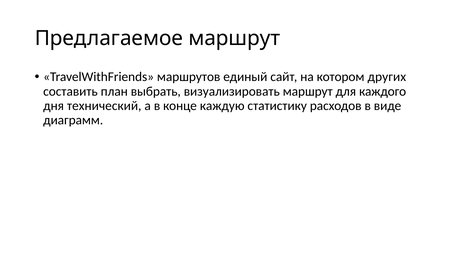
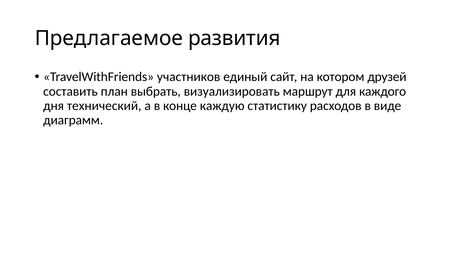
Предлагаемое маршрут: маршрут -> развития
маршрутов: маршрутов -> участников
других: других -> друзей
